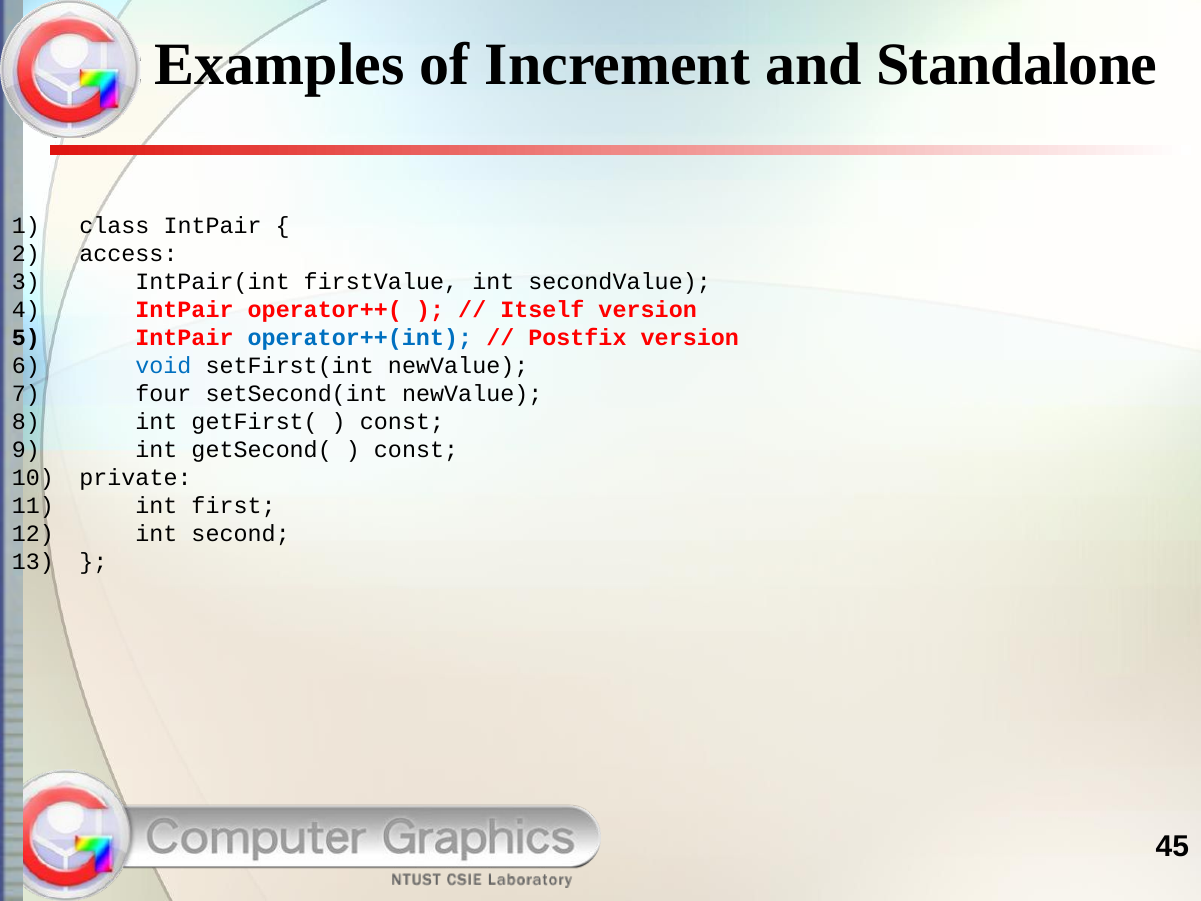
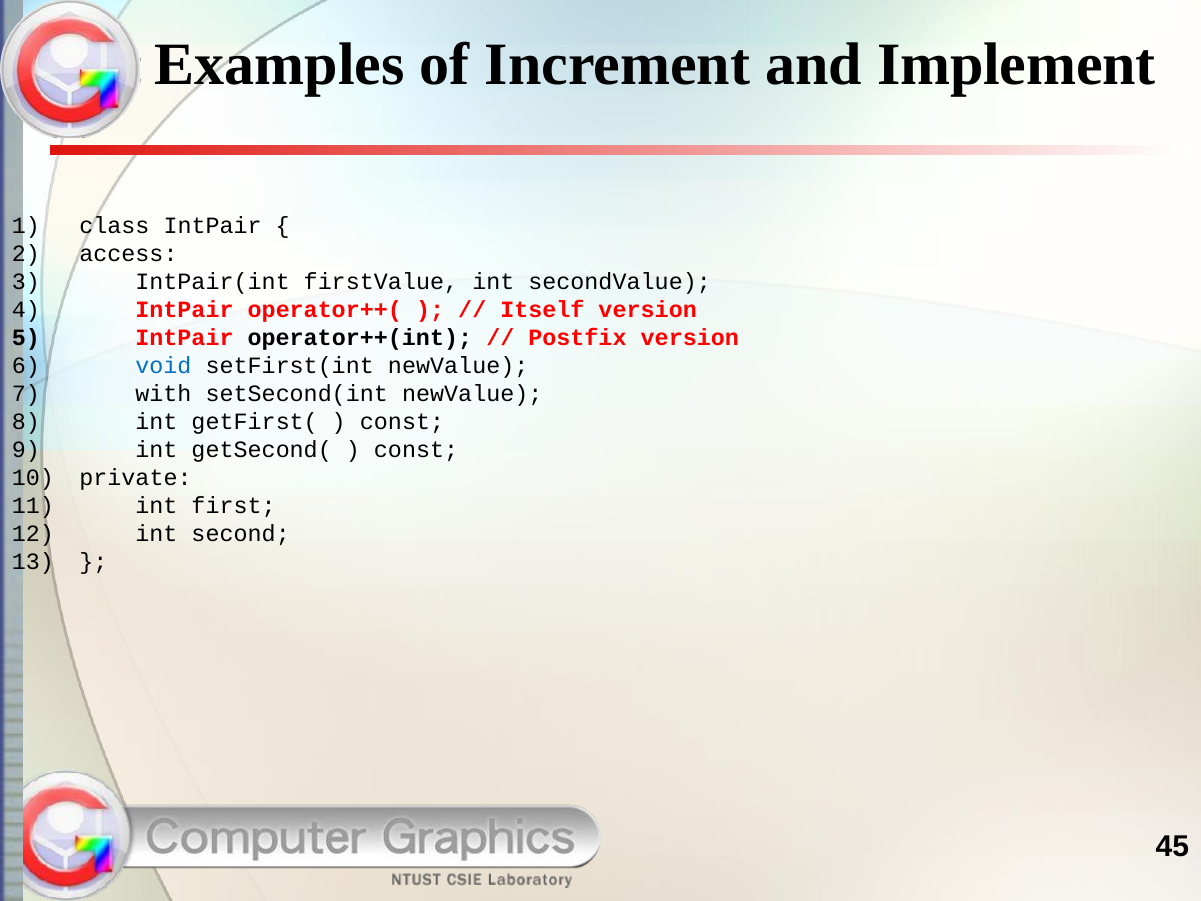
Standalone: Standalone -> Implement
operator++(int colour: blue -> black
four: four -> with
